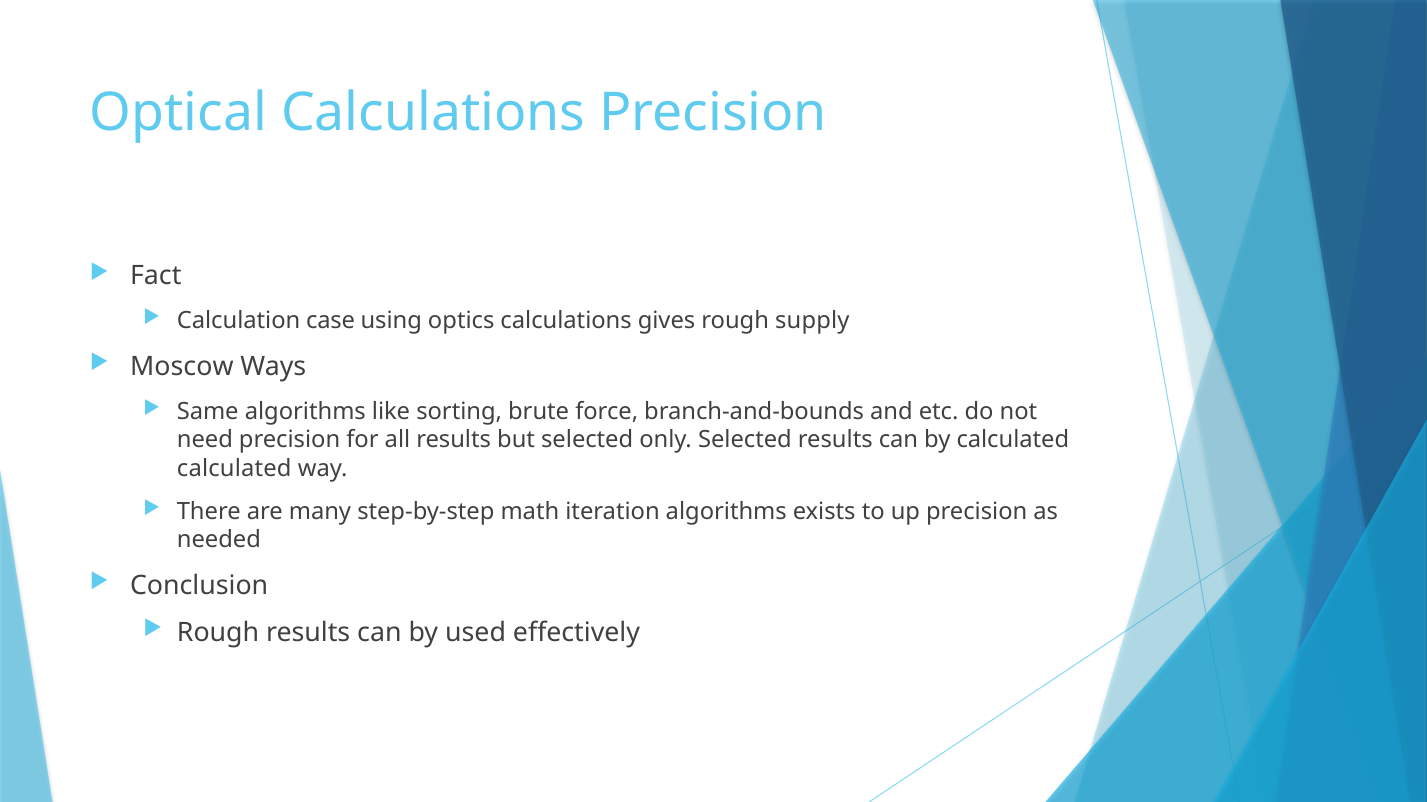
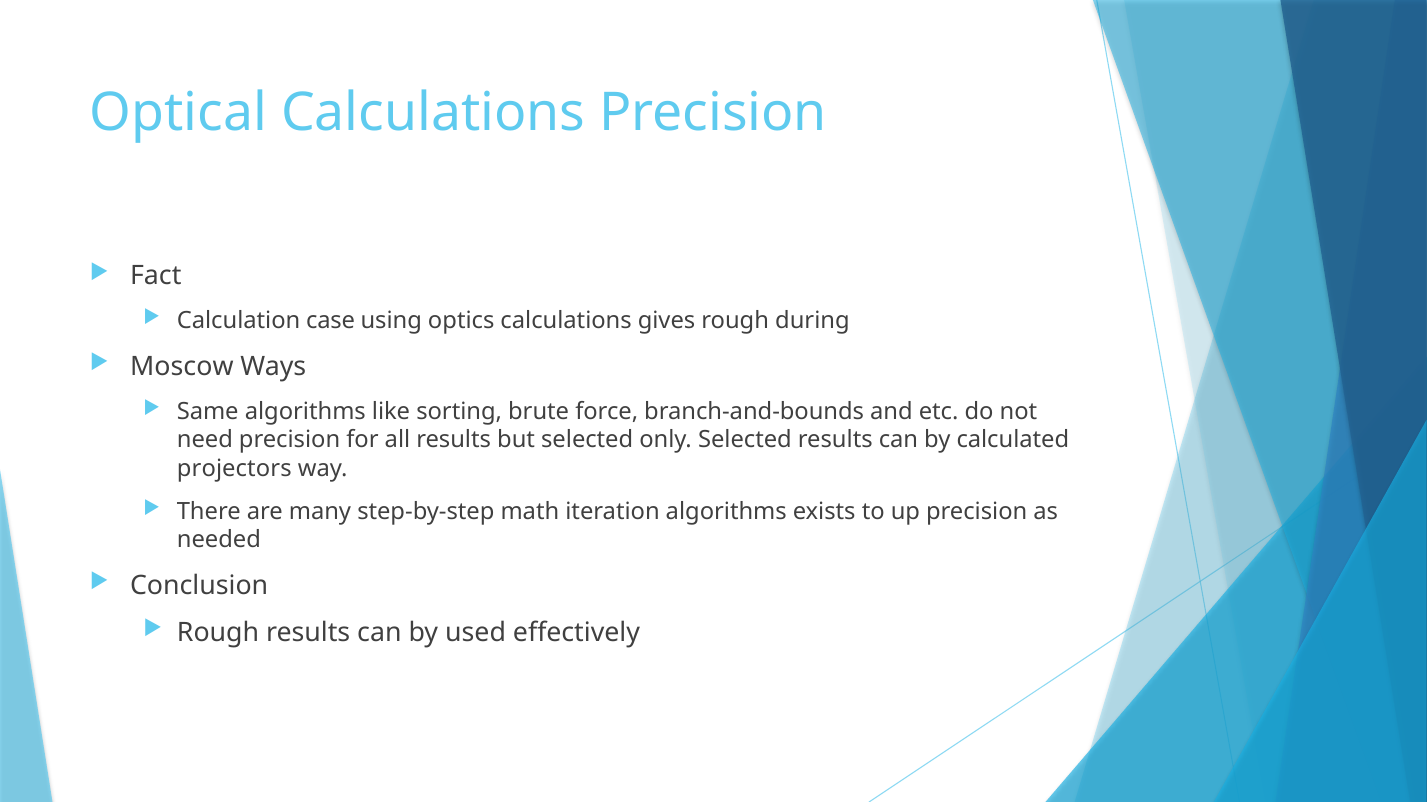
supply: supply -> during
calculated at (234, 469): calculated -> projectors
